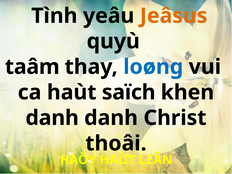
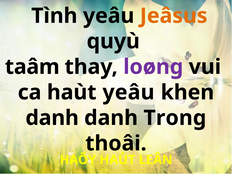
loøng colour: blue -> purple
haùt saïch: saïch -> yeâu
Christ: Christ -> Trong
